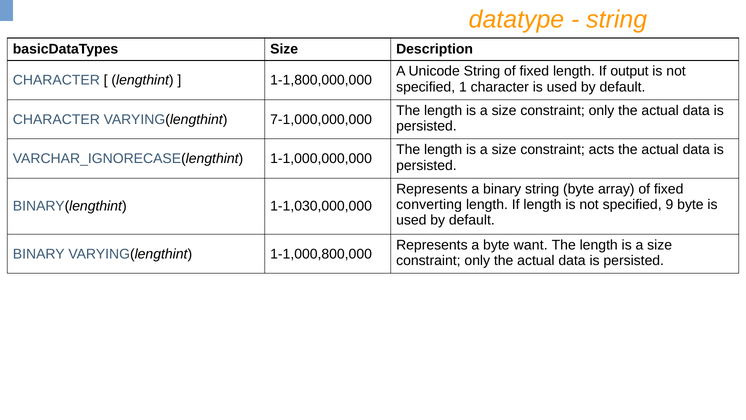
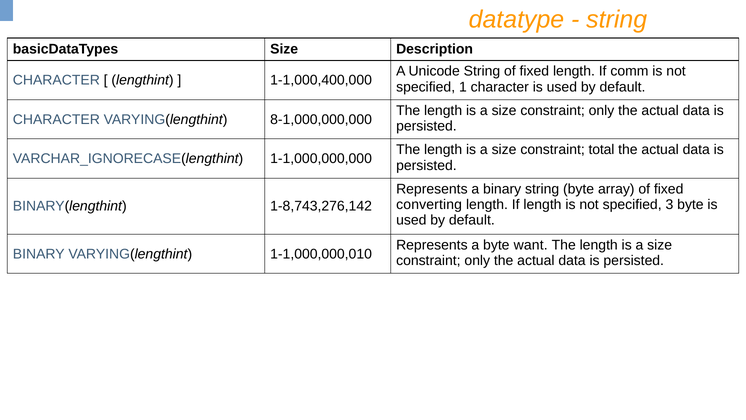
output: output -> comm
1-1,800,000,000: 1-1,800,000,000 -> 1-1,000,400,000
7-1,000,000,000: 7-1,000,000,000 -> 8-1,000,000,000
acts: acts -> total
9: 9 -> 3
1-1,030,000,000: 1-1,030,000,000 -> 1-8,743,276,142
1-1,000,800,000: 1-1,000,800,000 -> 1-1,000,000,010
